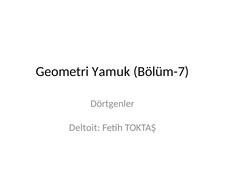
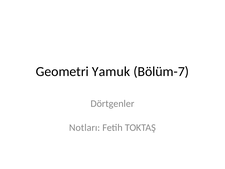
Deltoit: Deltoit -> Notları
